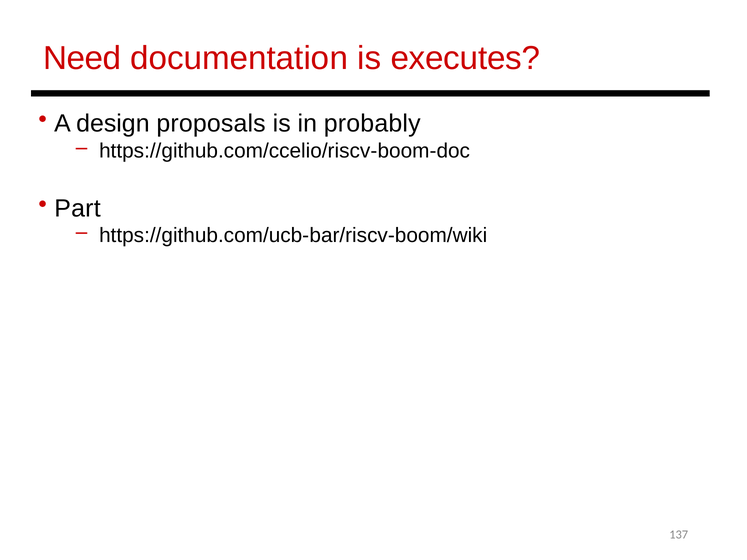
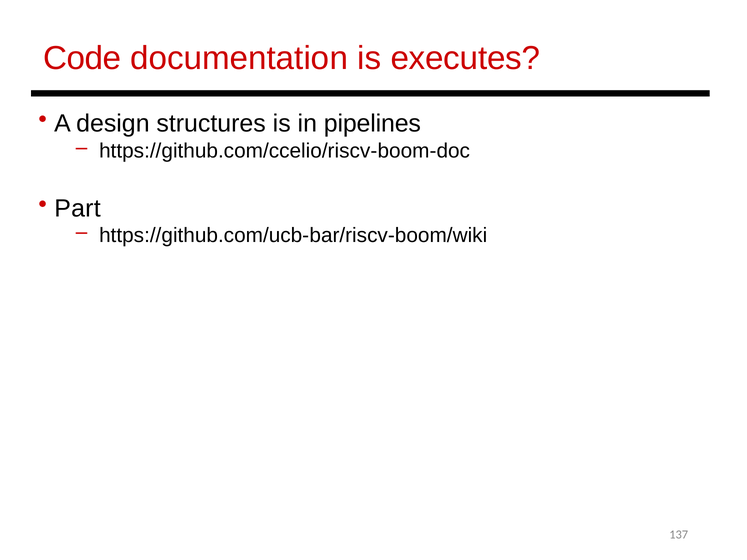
Need: Need -> Code
proposals: proposals -> structures
probably: probably -> pipelines
